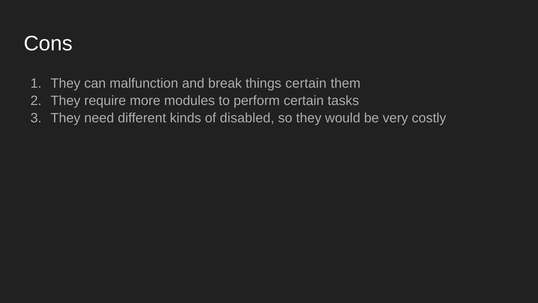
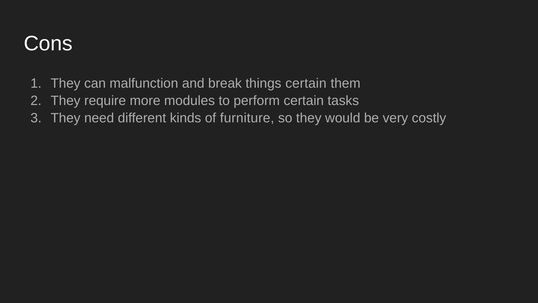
disabled: disabled -> furniture
